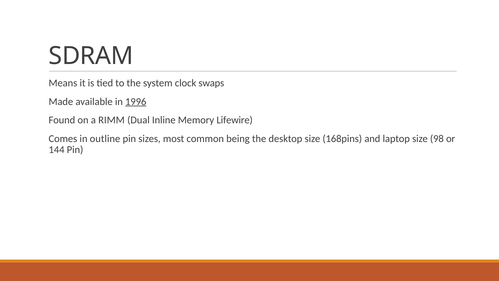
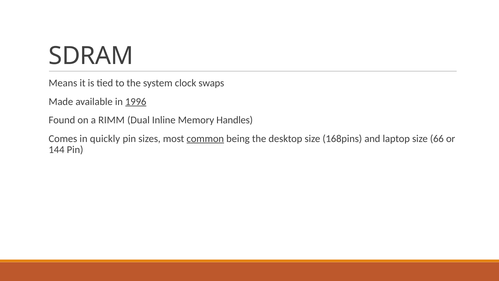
Lifewire: Lifewire -> Handles
outline: outline -> quickly
common underline: none -> present
98: 98 -> 66
